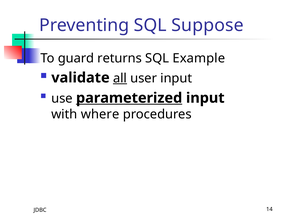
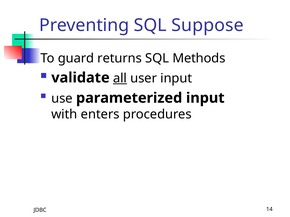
Example: Example -> Methods
parameterized underline: present -> none
where: where -> enters
